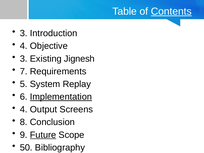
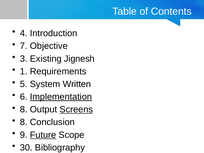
Contents underline: present -> none
3 at (24, 33): 3 -> 4
4 at (24, 46): 4 -> 7
7: 7 -> 1
Replay: Replay -> Written
4 at (24, 109): 4 -> 8
Screens underline: none -> present
50: 50 -> 30
